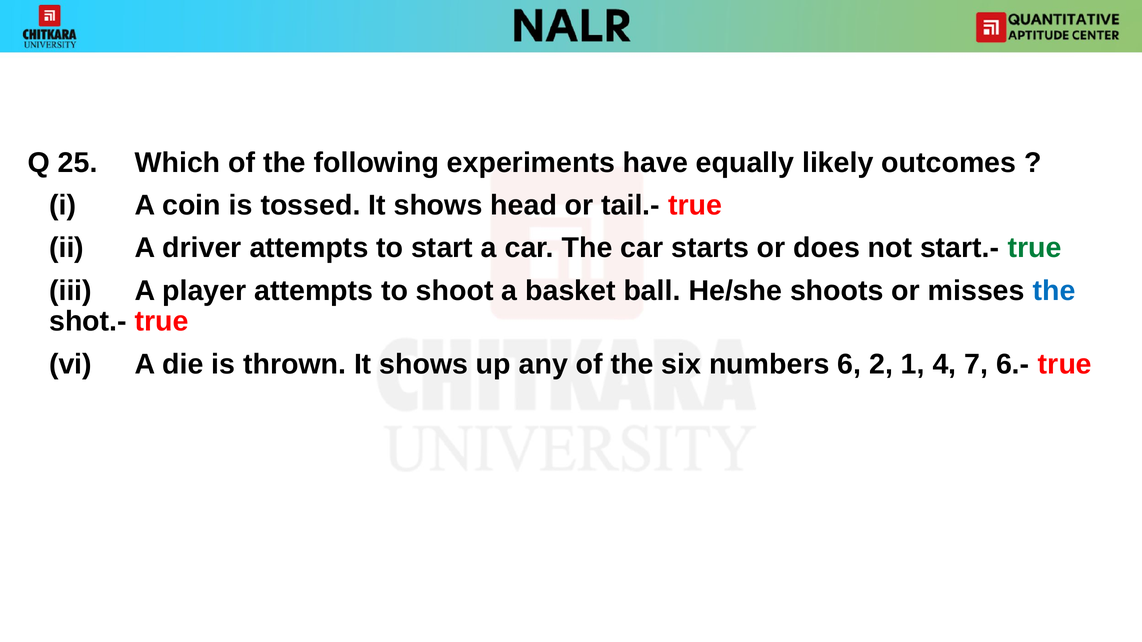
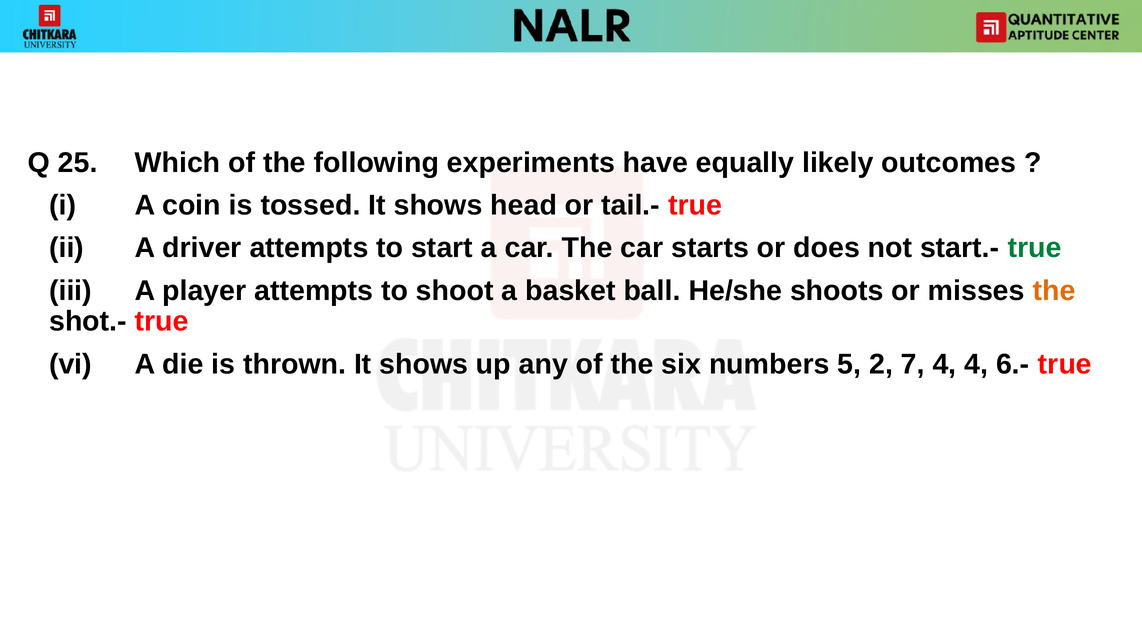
the at (1054, 291) colour: blue -> orange
6: 6 -> 5
1: 1 -> 7
4 7: 7 -> 4
